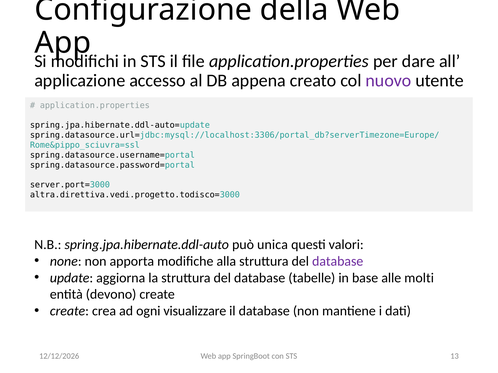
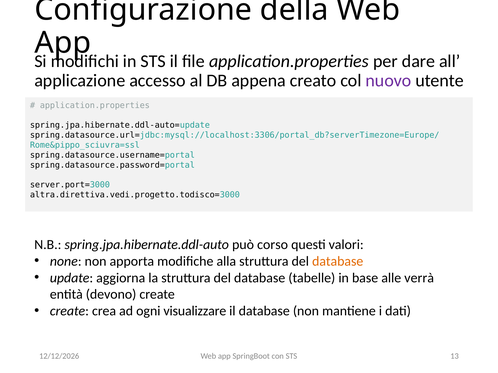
unica: unica -> corso
database at (338, 262) colour: purple -> orange
molti: molti -> verrà
